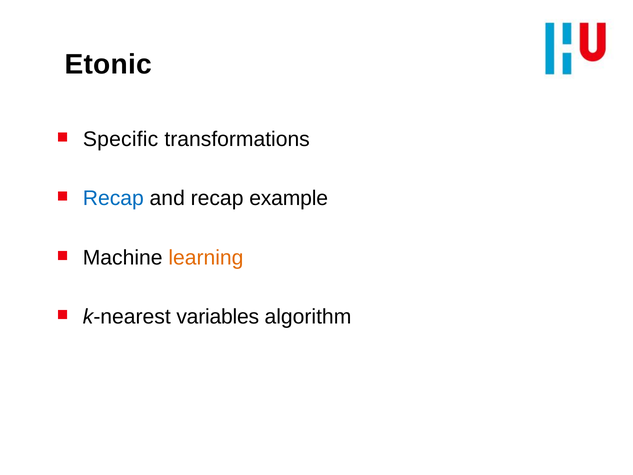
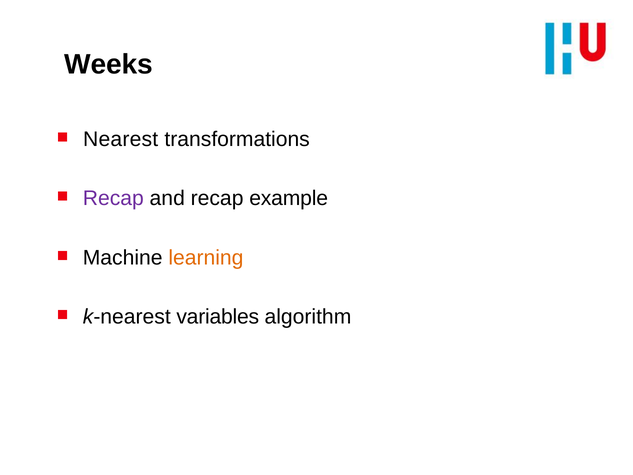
Etonic: Etonic -> Weeks
Specific: Specific -> Nearest
Recap at (113, 198) colour: blue -> purple
